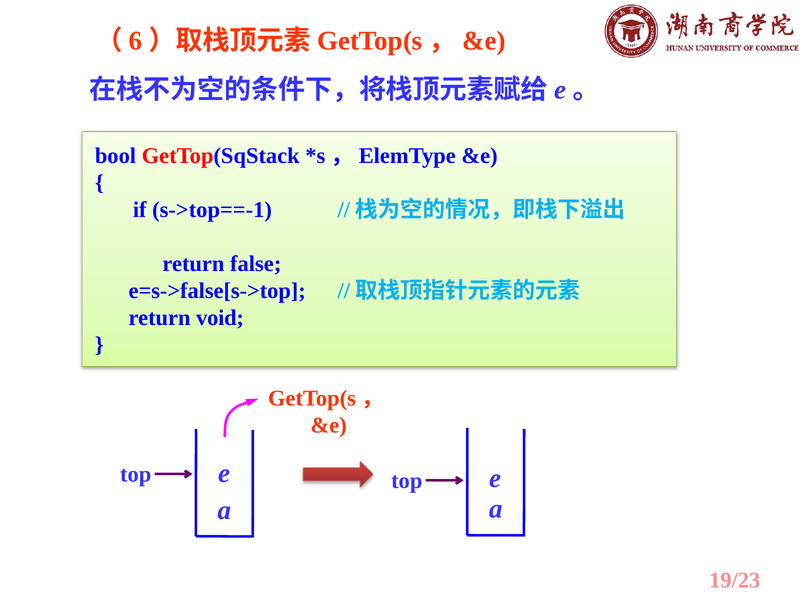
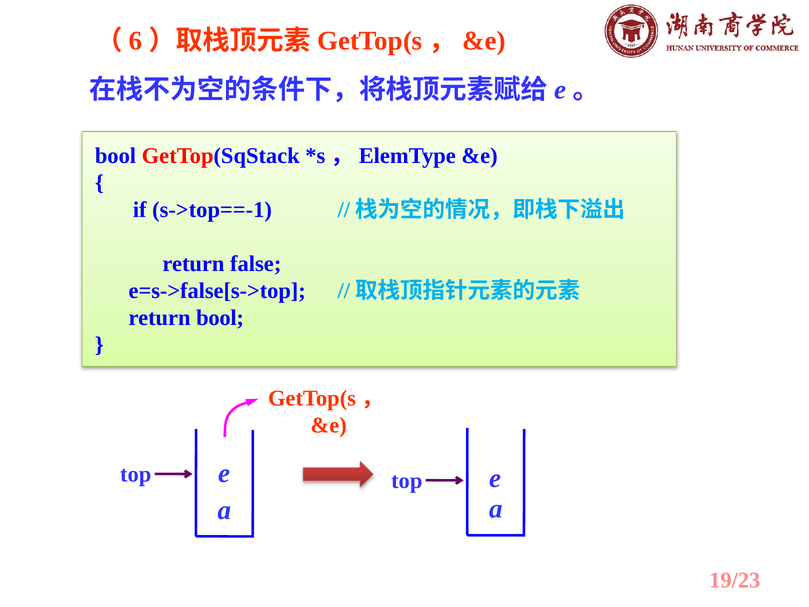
return void: void -> bool
